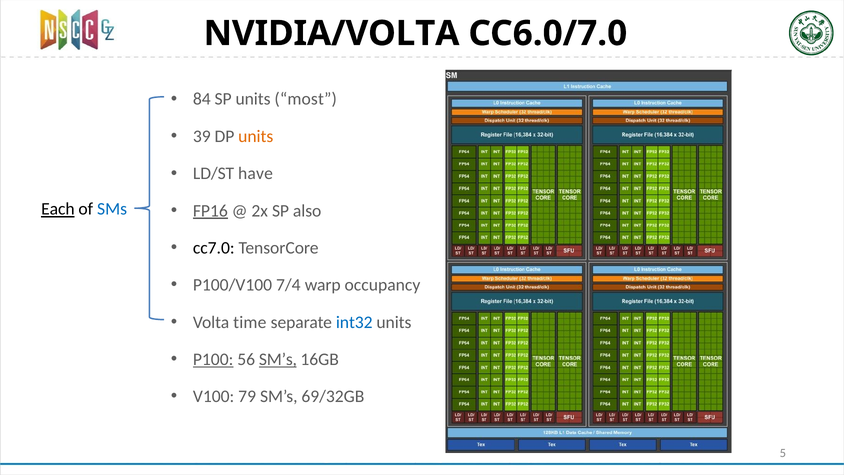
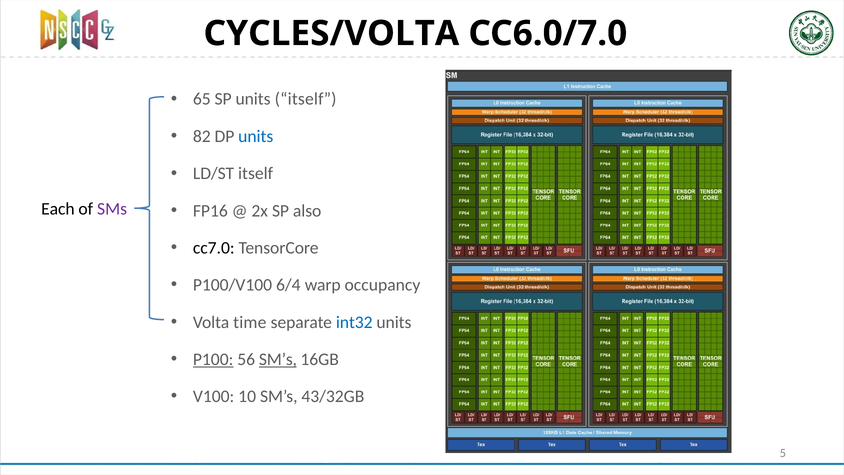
NVIDIA/VOLTA: NVIDIA/VOLTA -> CYCLES/VOLTA
84: 84 -> 65
units most: most -> itself
39: 39 -> 82
units at (256, 136) colour: orange -> blue
LD/ST have: have -> itself
FP16 underline: present -> none
Each underline: present -> none
SMs colour: blue -> purple
7/4: 7/4 -> 6/4
79: 79 -> 10
69/32GB: 69/32GB -> 43/32GB
